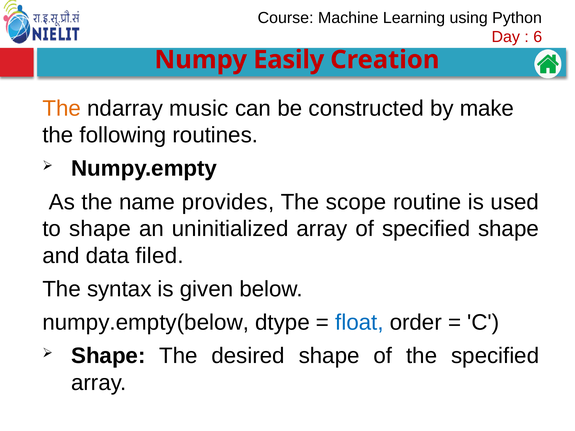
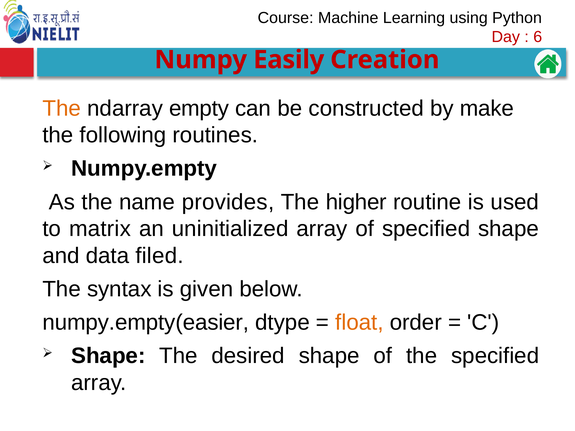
music: music -> empty
scope: scope -> higher
to shape: shape -> matrix
numpy.empty(below: numpy.empty(below -> numpy.empty(easier
float colour: blue -> orange
